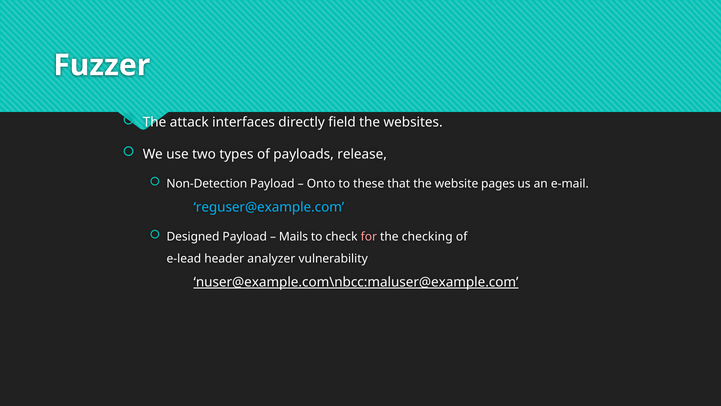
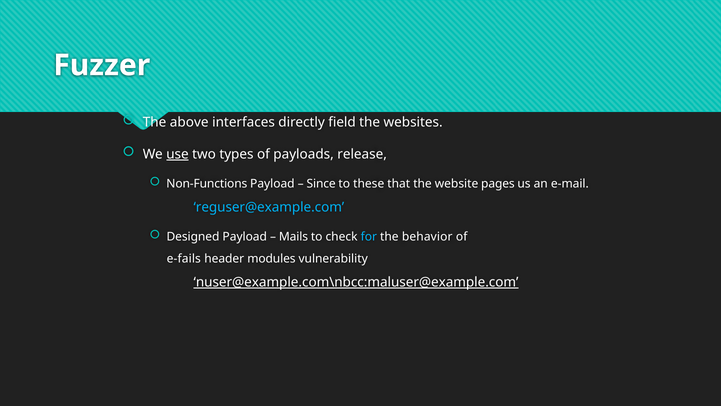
attack: attack -> above
use underline: none -> present
Non-Detection: Non-Detection -> Non-Functions
Onto: Onto -> Since
for colour: pink -> light blue
checking: checking -> behavior
e-lead: e-lead -> e-fails
analyzer: analyzer -> modules
